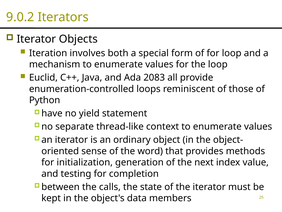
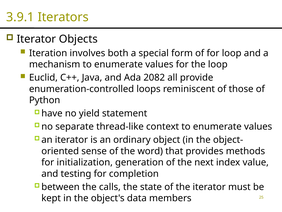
9.0.2: 9.0.2 -> 3.9.1
2083: 2083 -> 2082
